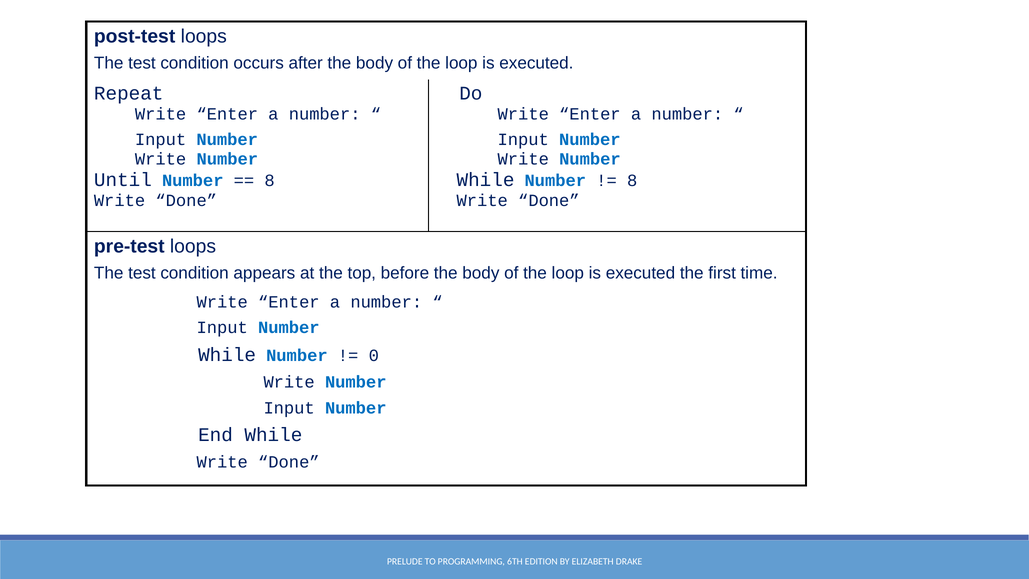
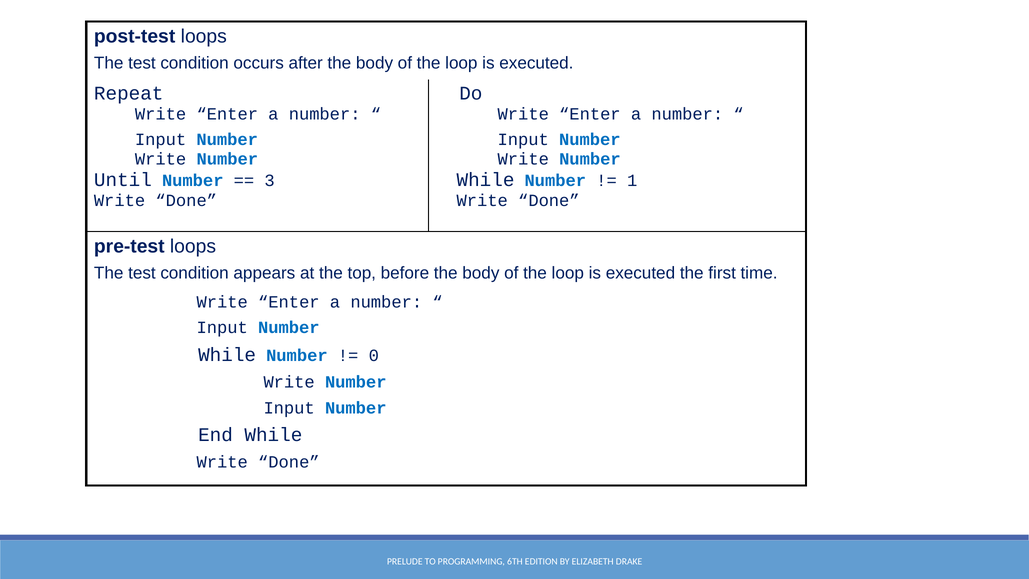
8 at (270, 180): 8 -> 3
8 at (632, 180): 8 -> 1
